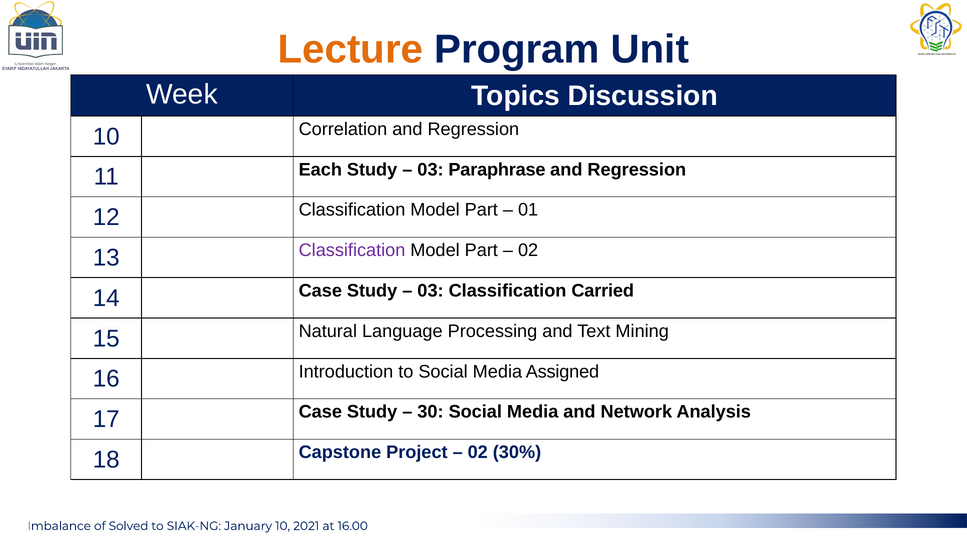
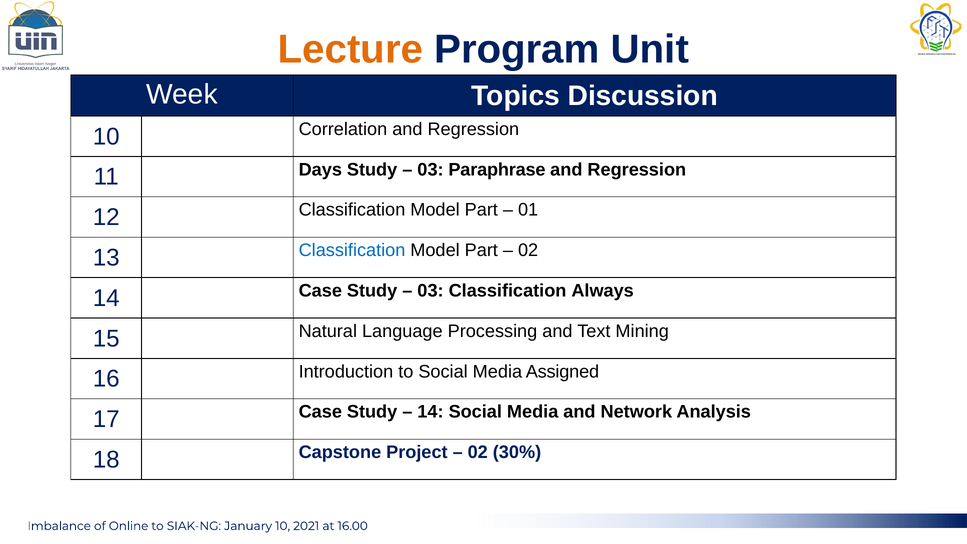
Each: Each -> Days
Classification at (352, 250) colour: purple -> blue
Carried: Carried -> Always
30 at (430, 412): 30 -> 14
Solved: Solved -> Online
